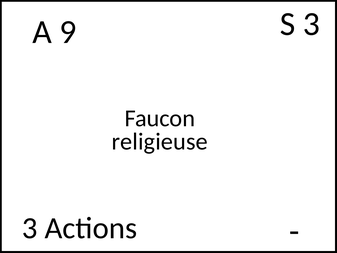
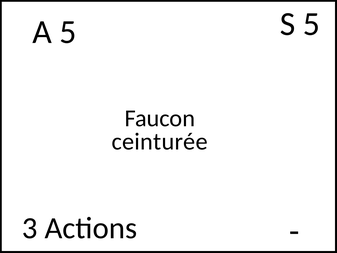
S 3: 3 -> 5
A 9: 9 -> 5
religieuse: religieuse -> ceinturée
